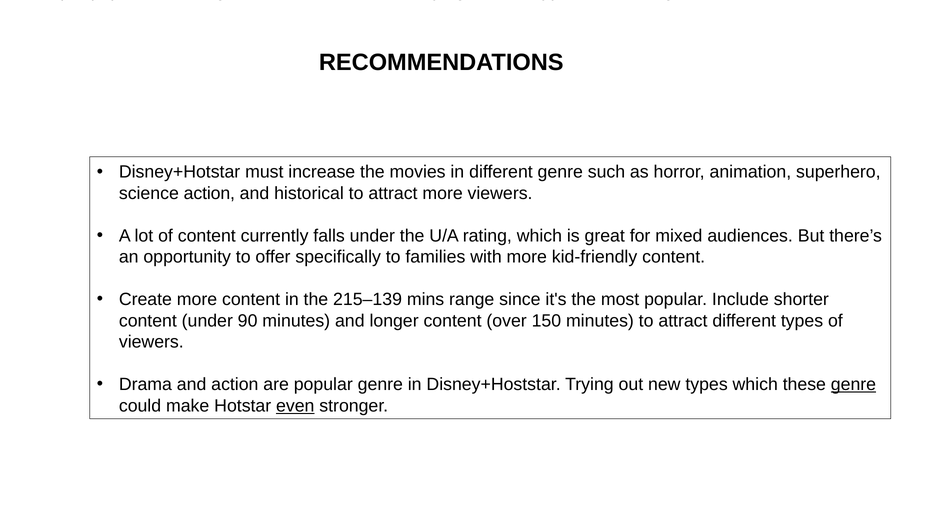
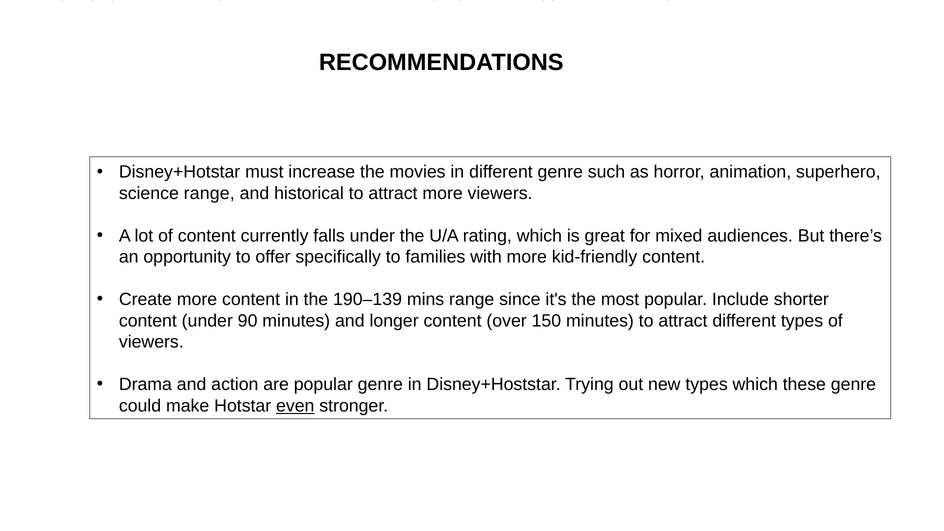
science action: action -> range
215–139: 215–139 -> 190–139
genre at (853, 385) underline: present -> none
